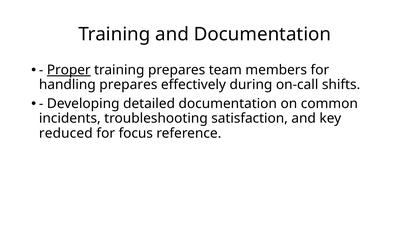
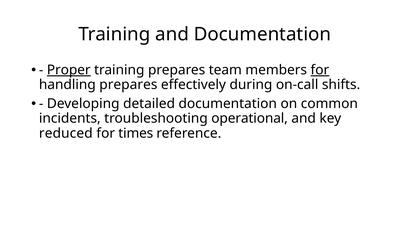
for at (320, 70) underline: none -> present
satisfaction: satisfaction -> operational
focus: focus -> times
